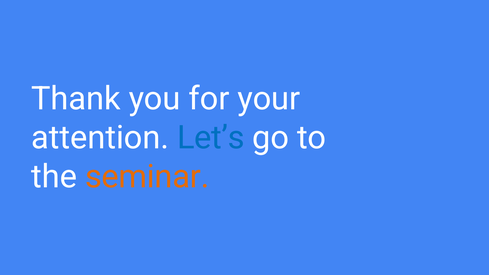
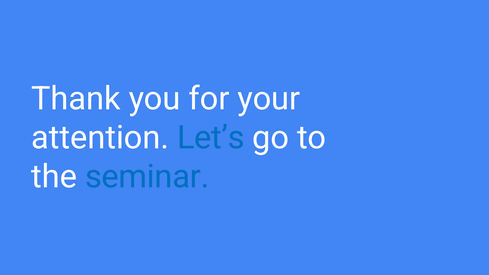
seminar colour: orange -> blue
